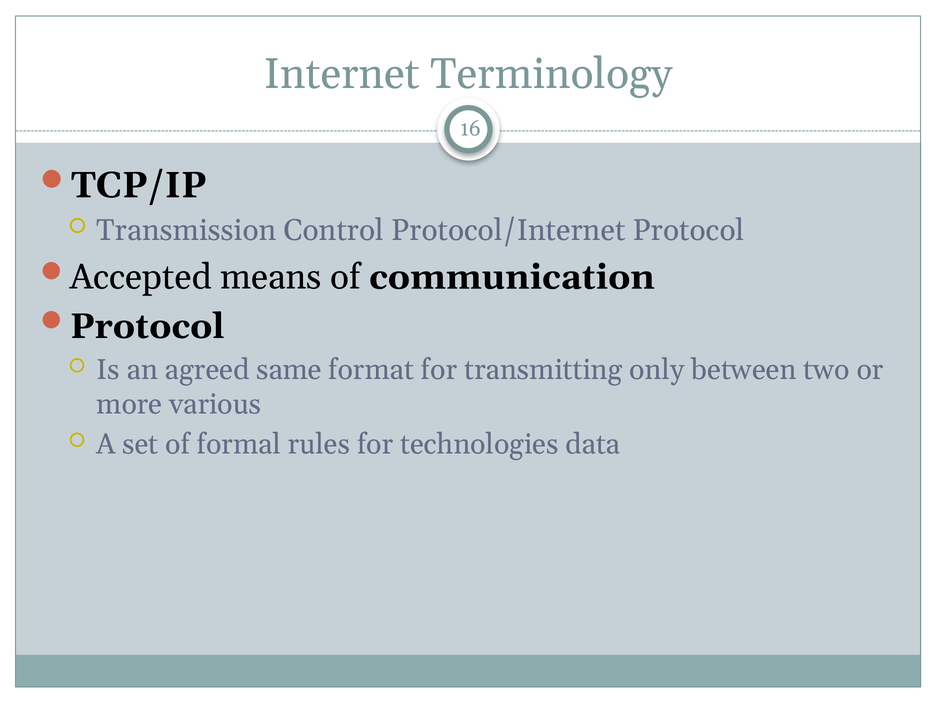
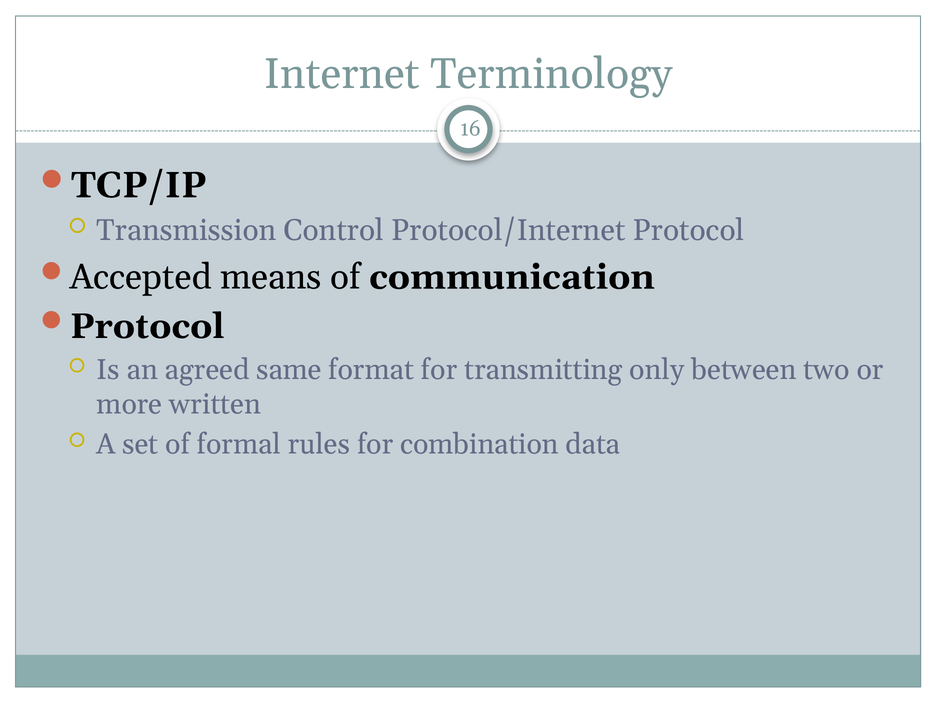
various: various -> written
technologies: technologies -> combination
